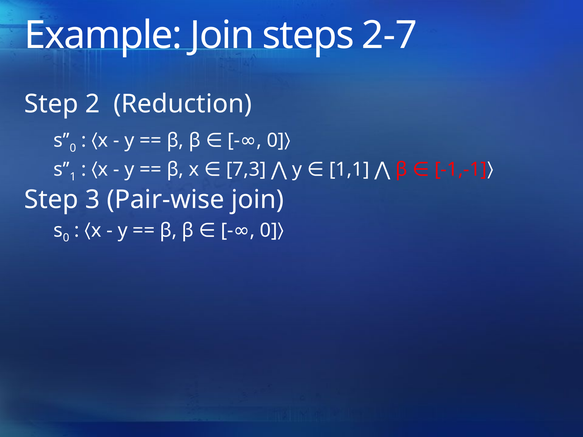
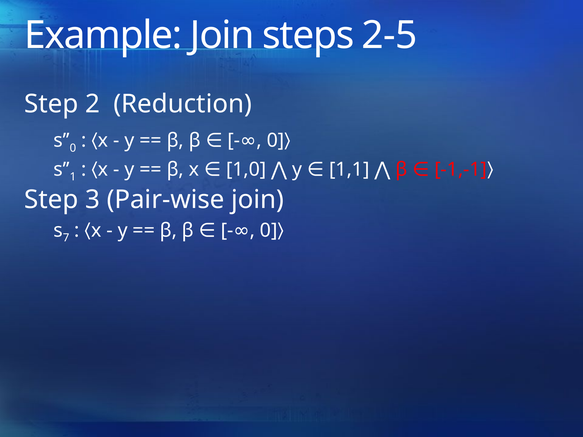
2-7: 2-7 -> 2-5
7,3: 7,3 -> 1,0
0 at (66, 238): 0 -> 7
